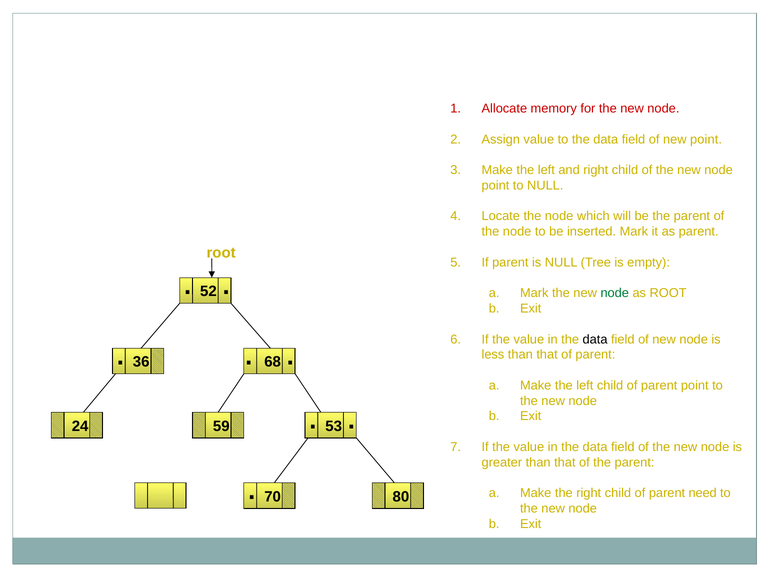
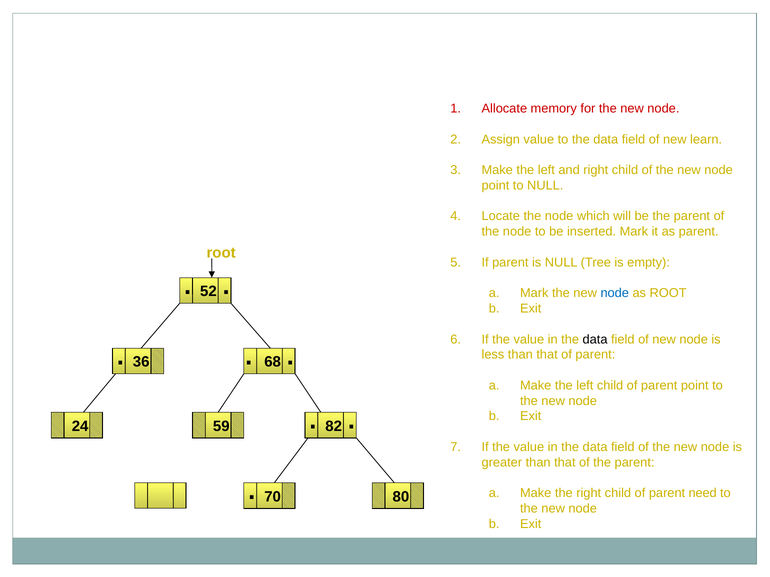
new point: point -> learn
node at (615, 293) colour: green -> blue
53: 53 -> 82
